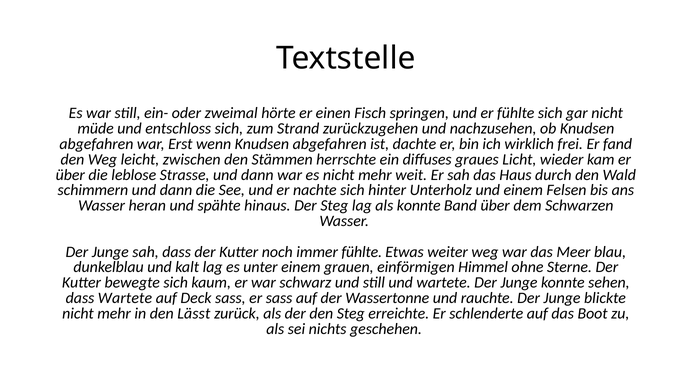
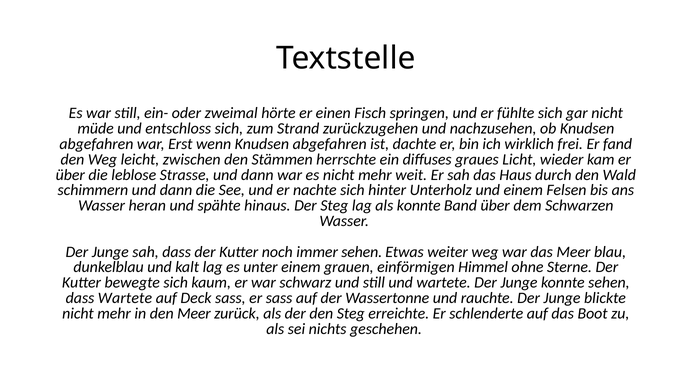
immer fühlte: fühlte -> sehen
den Lässt: Lässt -> Meer
